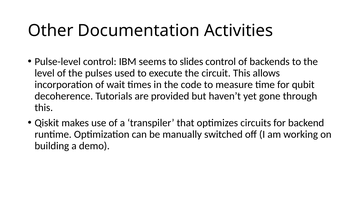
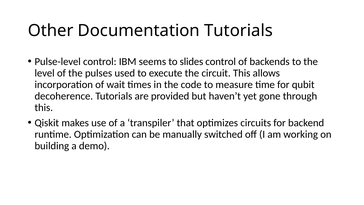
Documentation Activities: Activities -> Tutorials
